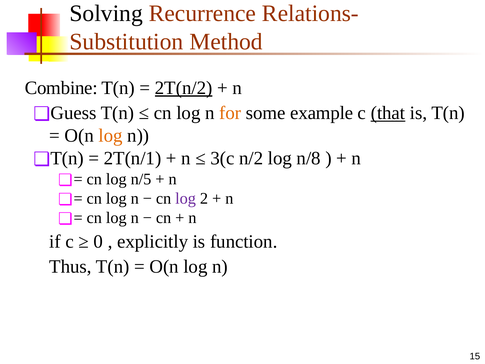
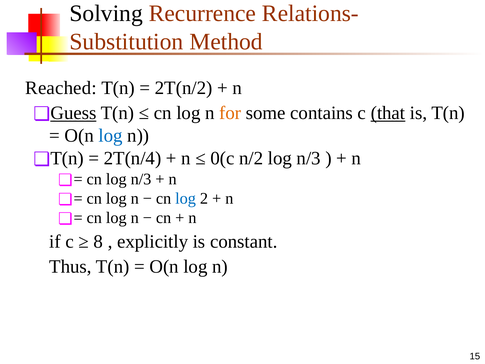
Combine: Combine -> Reached
2T(n/2 underline: present -> none
Guess underline: none -> present
example: example -> contains
log at (111, 136) colour: orange -> blue
2T(n/1: 2T(n/1 -> 2T(n/4
3(c: 3(c -> 0(c
n/2 log n/8: n/8 -> n/3
cn log n/5: n/5 -> n/3
log at (186, 198) colour: purple -> blue
0: 0 -> 8
function: function -> constant
